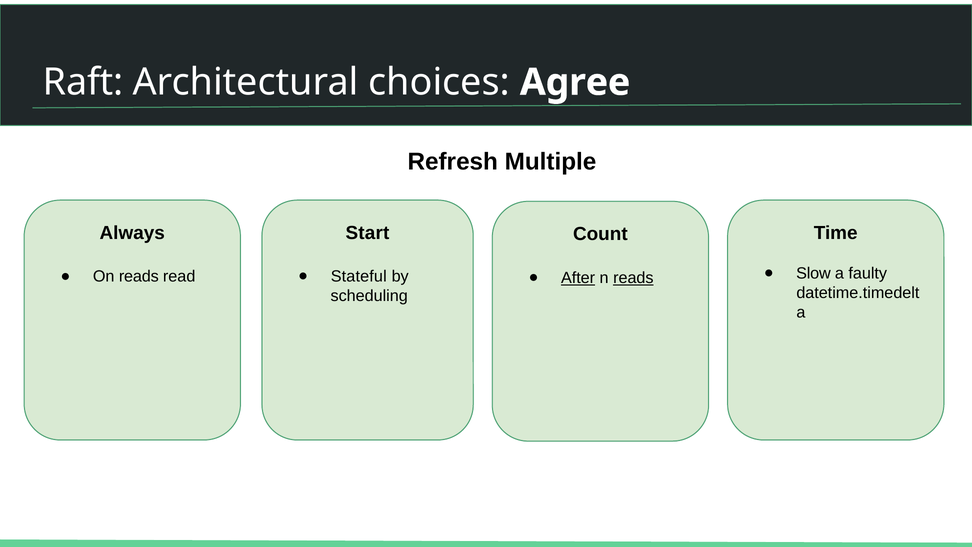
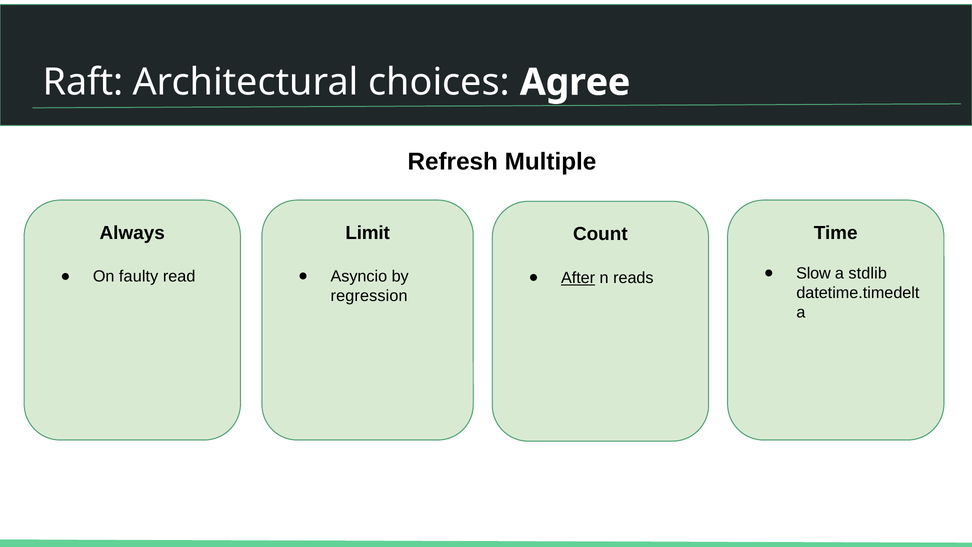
Start: Start -> Limit
faulty: faulty -> stdlib
Stateful: Stateful -> Asyncio
On reads: reads -> faulty
reads at (633, 278) underline: present -> none
scheduling: scheduling -> regression
